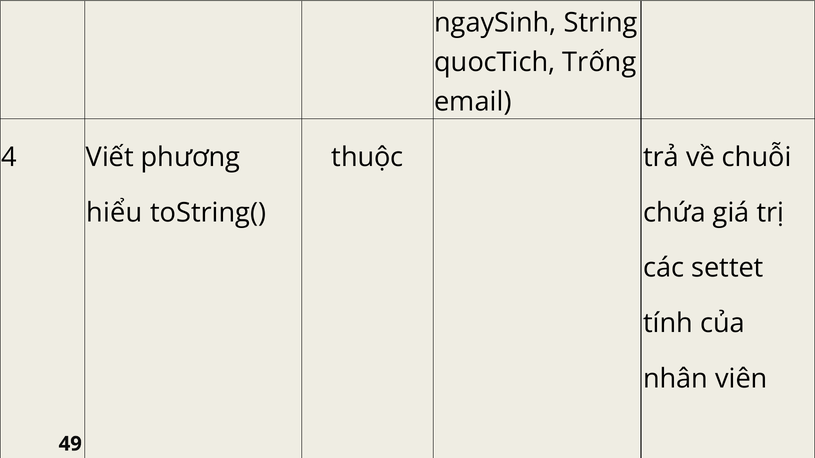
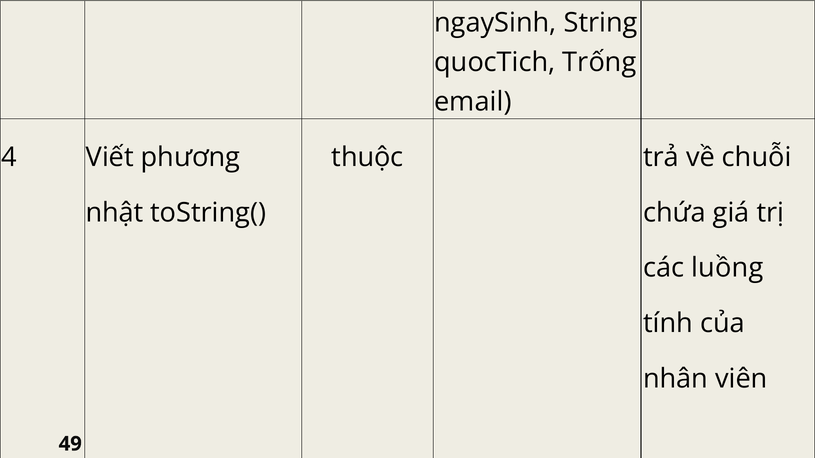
hiểu: hiểu -> nhật
các settet: settet -> luồng
